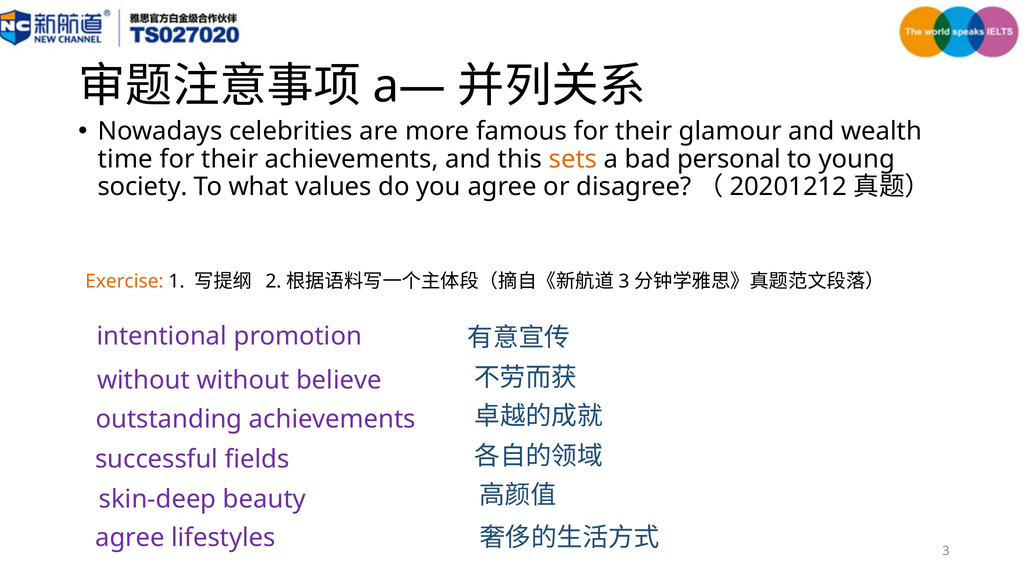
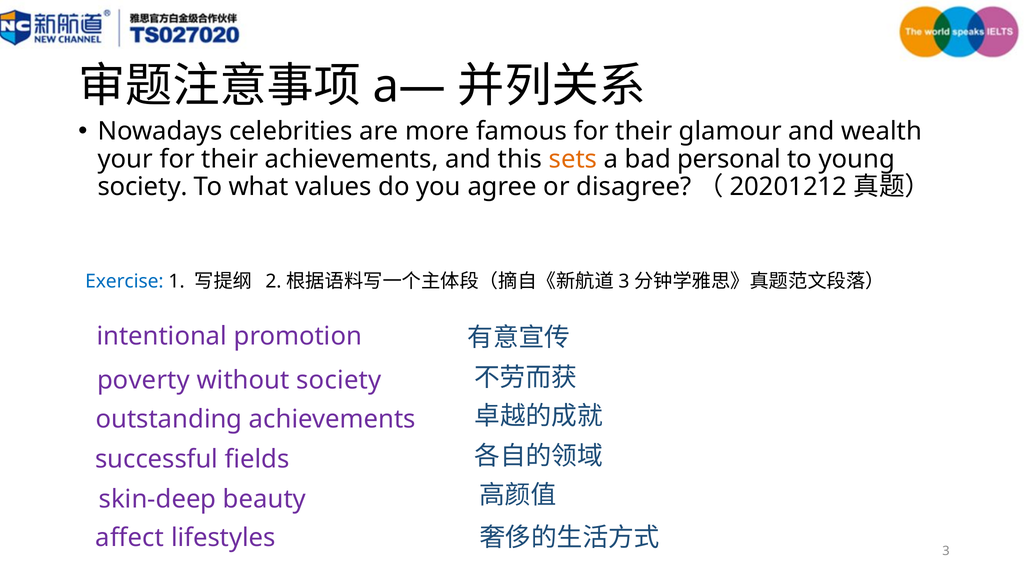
time: time -> your
Exercise colour: orange -> blue
without at (143, 381): without -> poverty
without believe: believe -> society
agree at (130, 538): agree -> affect
